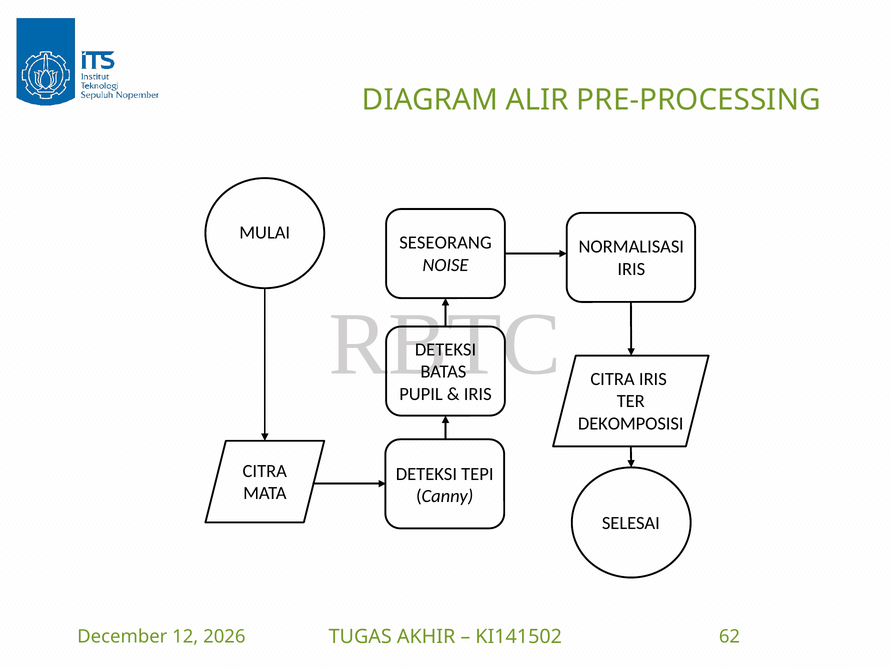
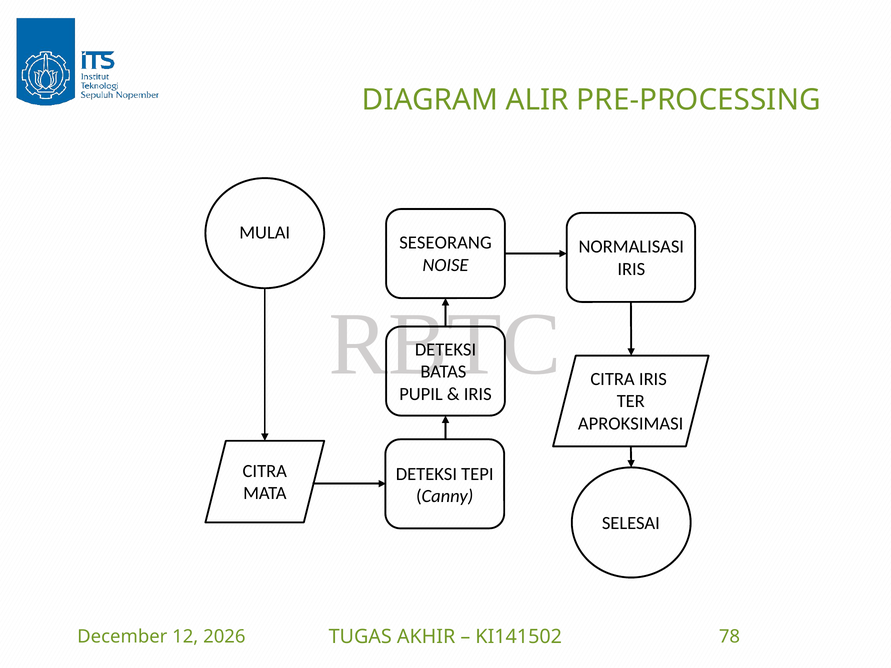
DEKOMPOSISI: DEKOMPOSISI -> APROKSIMASI
62: 62 -> 78
